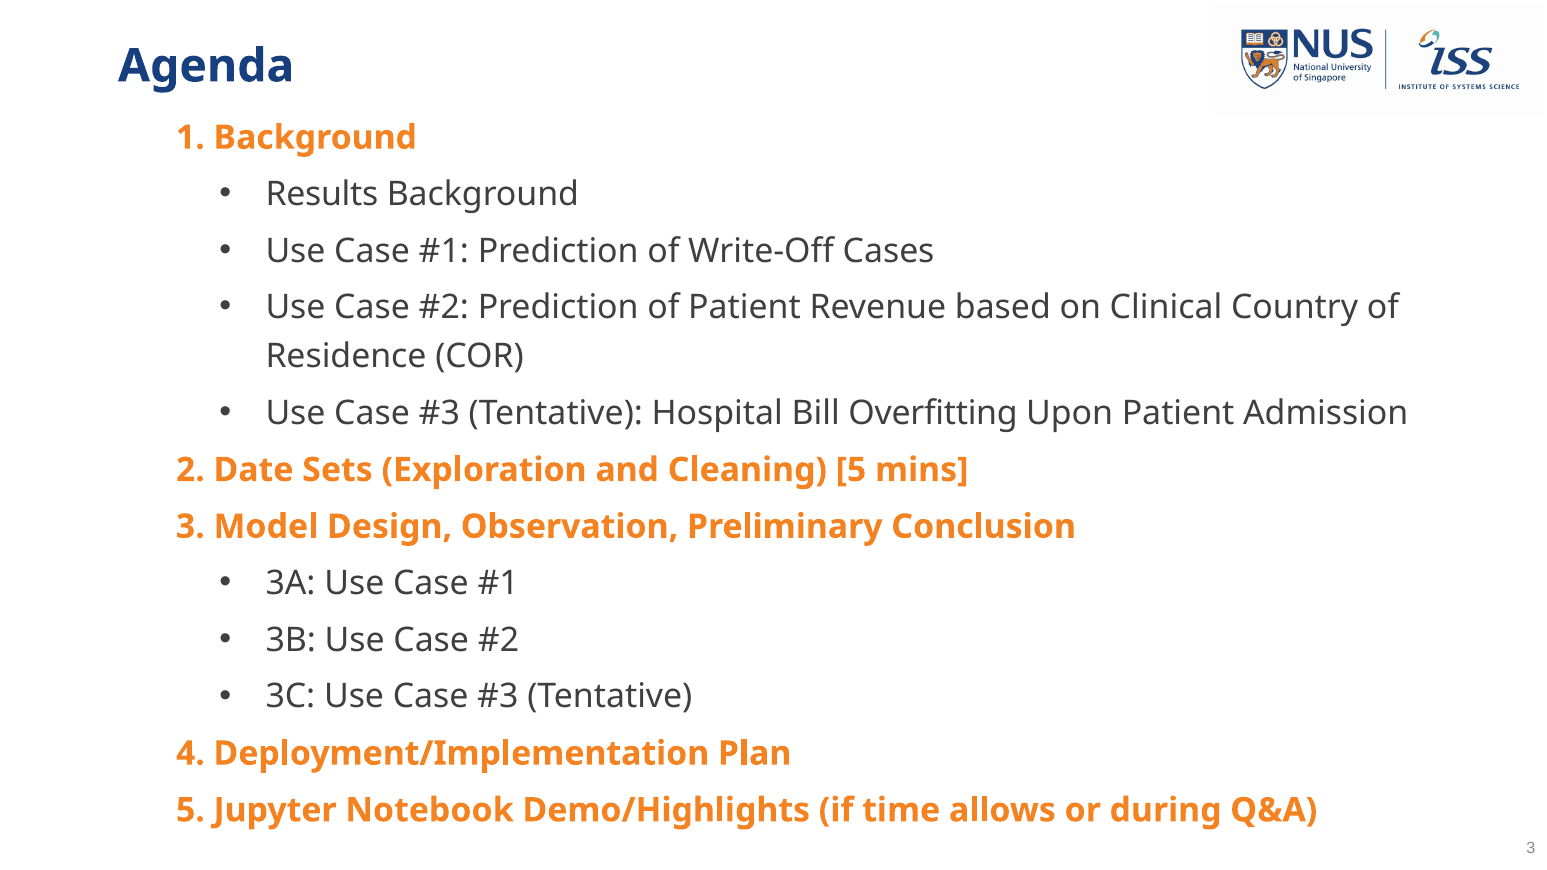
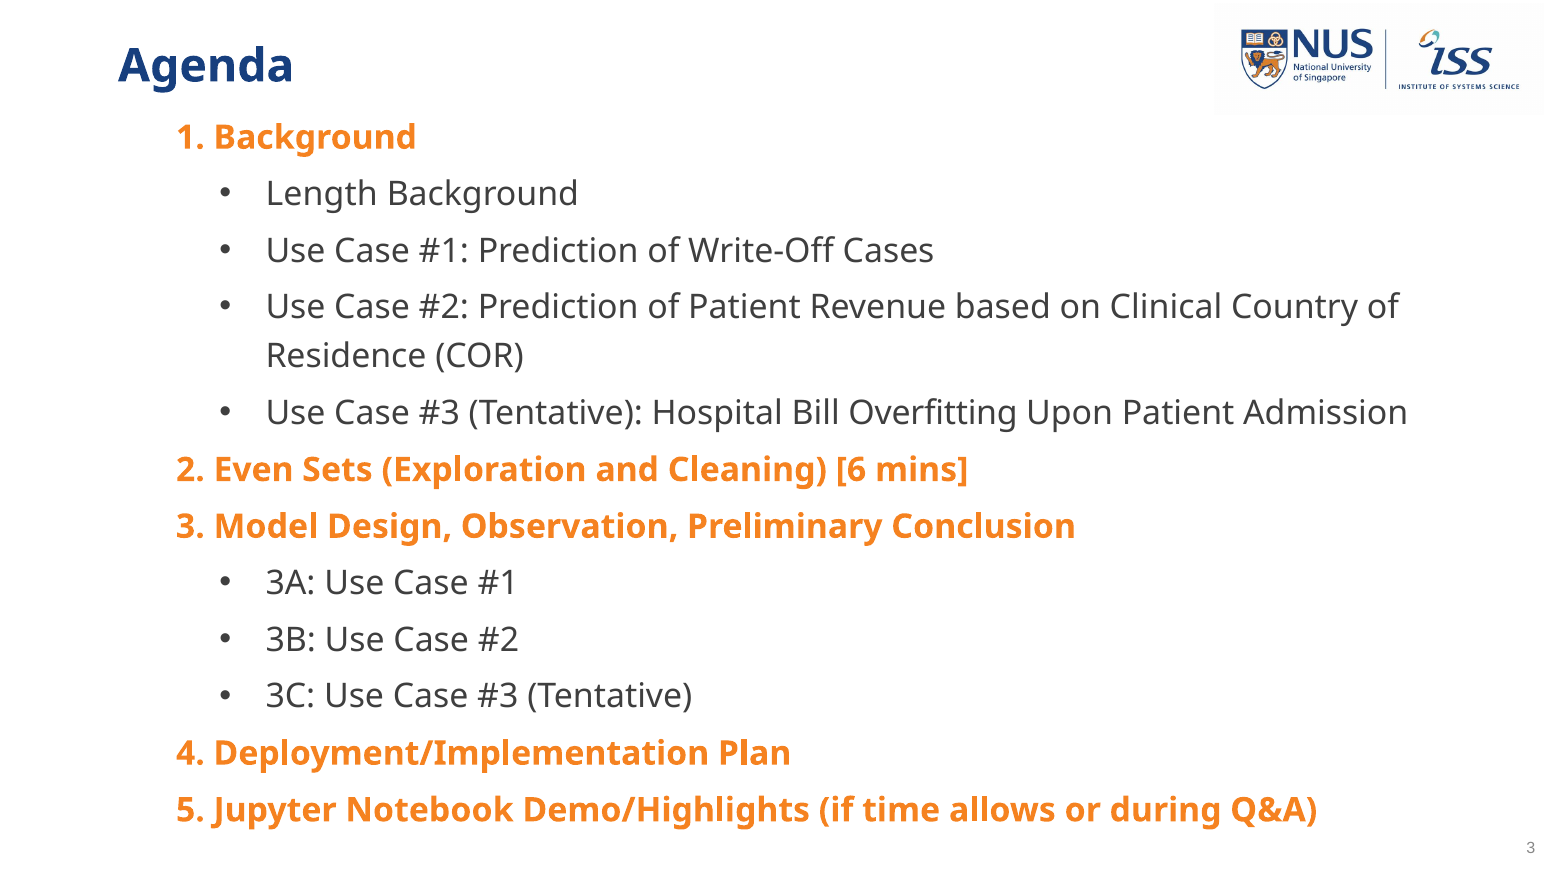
Results: Results -> Length
Date: Date -> Even
Cleaning 5: 5 -> 6
